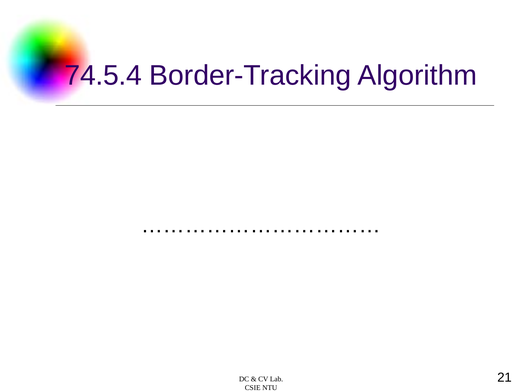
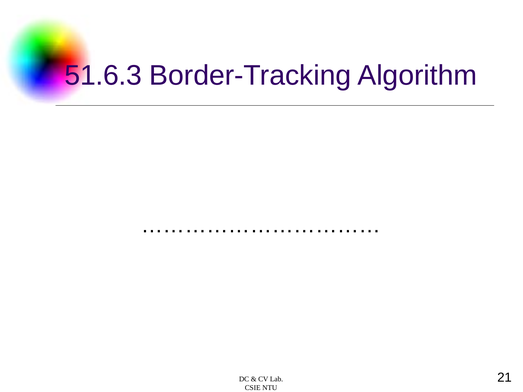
74.5.4: 74.5.4 -> 51.6.3
